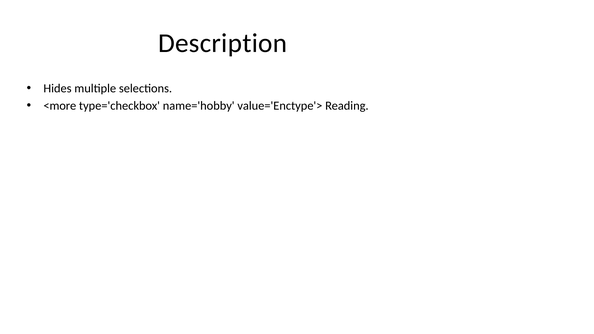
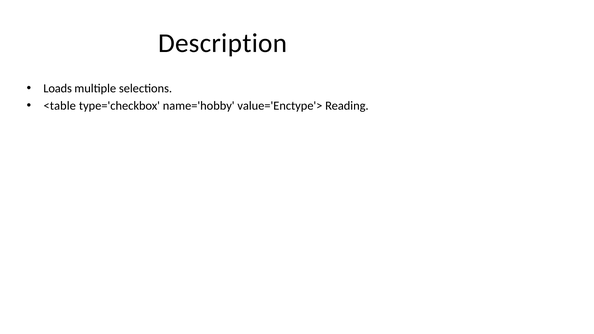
Hides: Hides -> Loads
<more: <more -> <table
